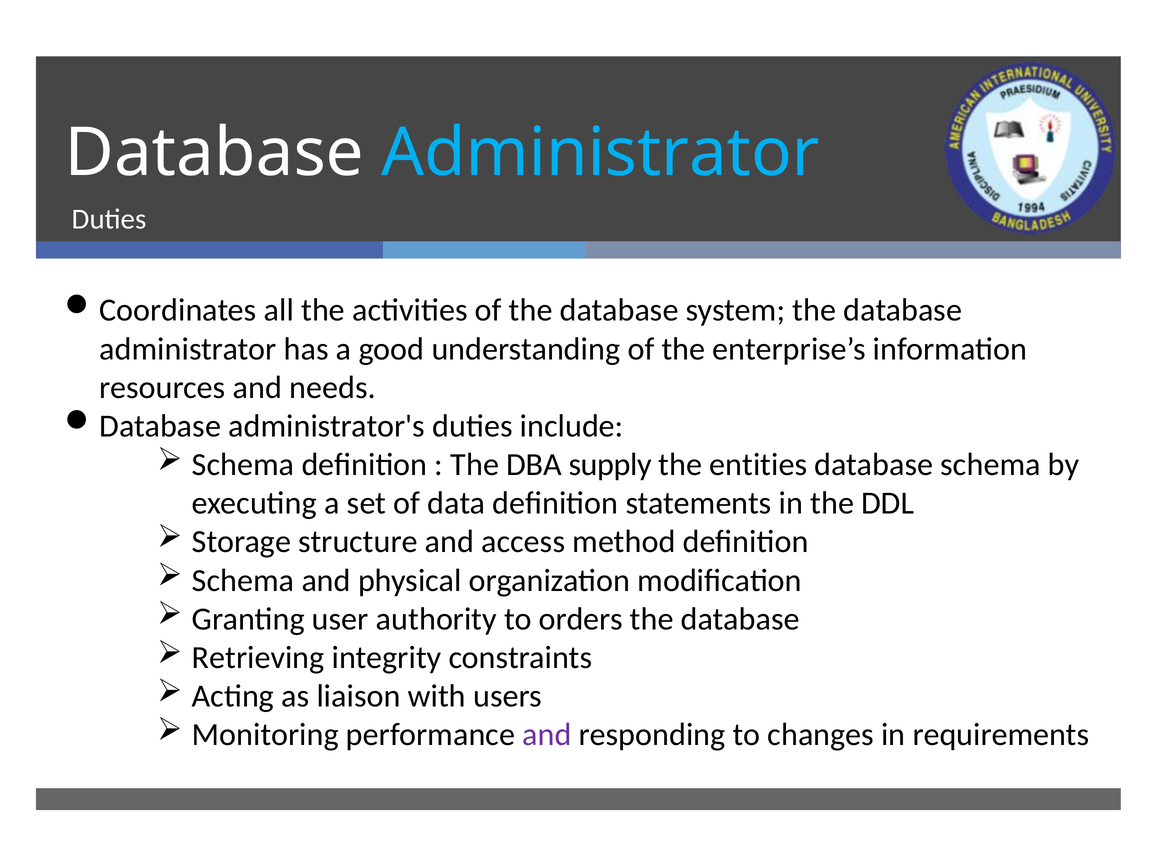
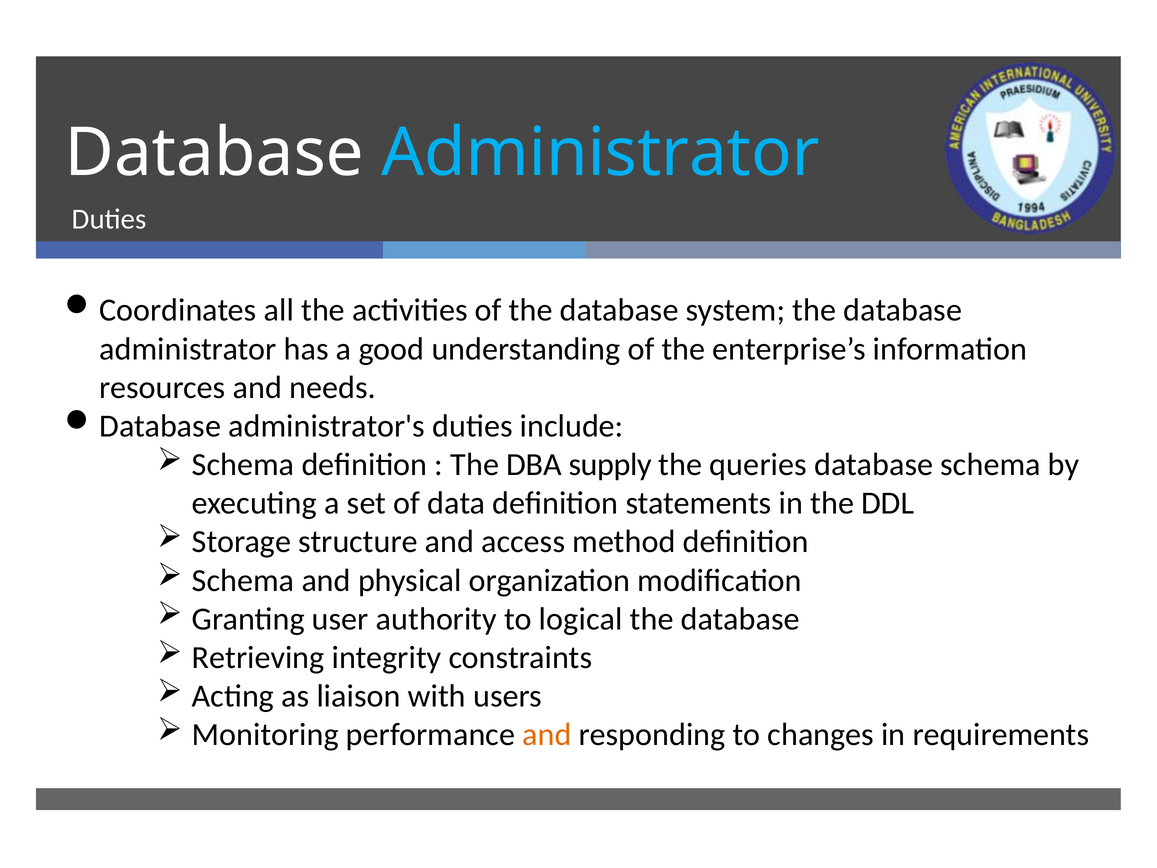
entities: entities -> queries
orders: orders -> logical
and at (547, 735) colour: purple -> orange
